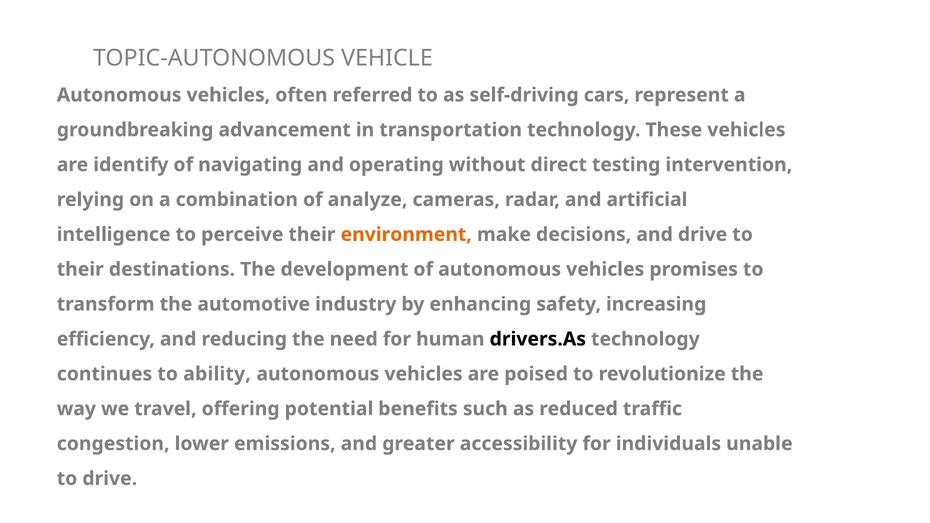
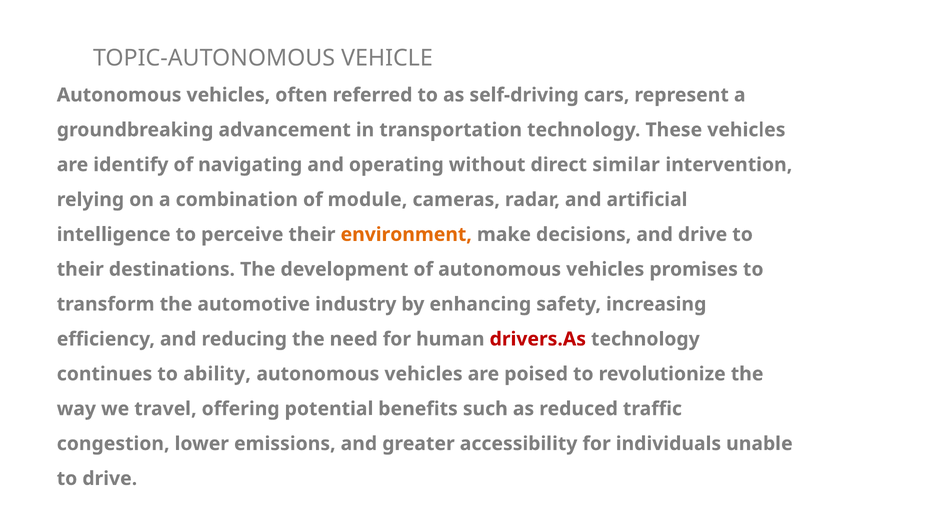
testing: testing -> similar
analyze: analyze -> module
drivers.As colour: black -> red
